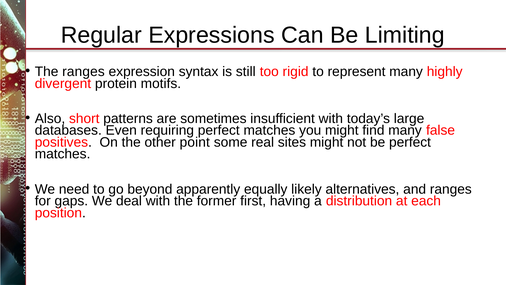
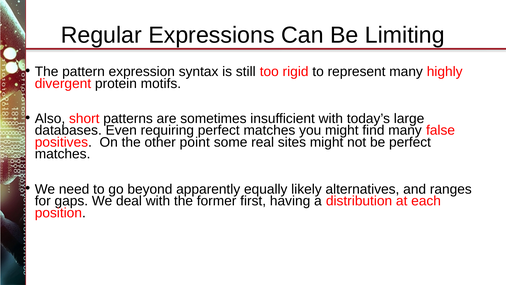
The ranges: ranges -> pattern
